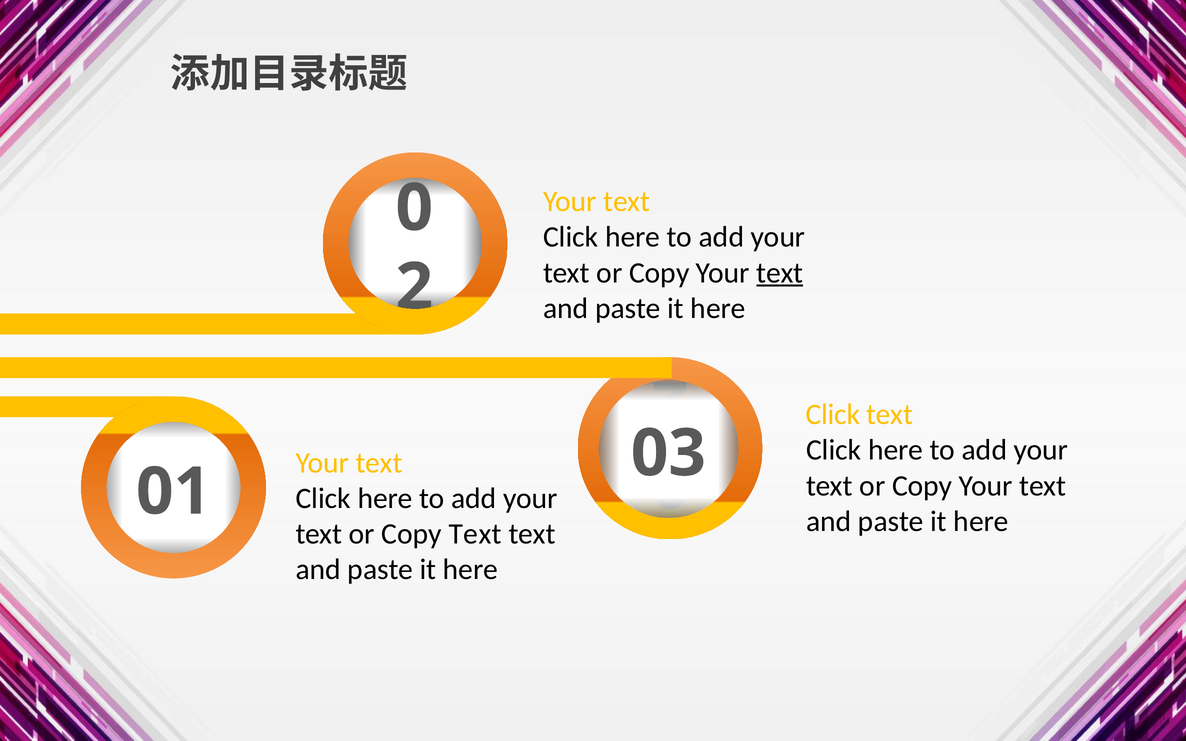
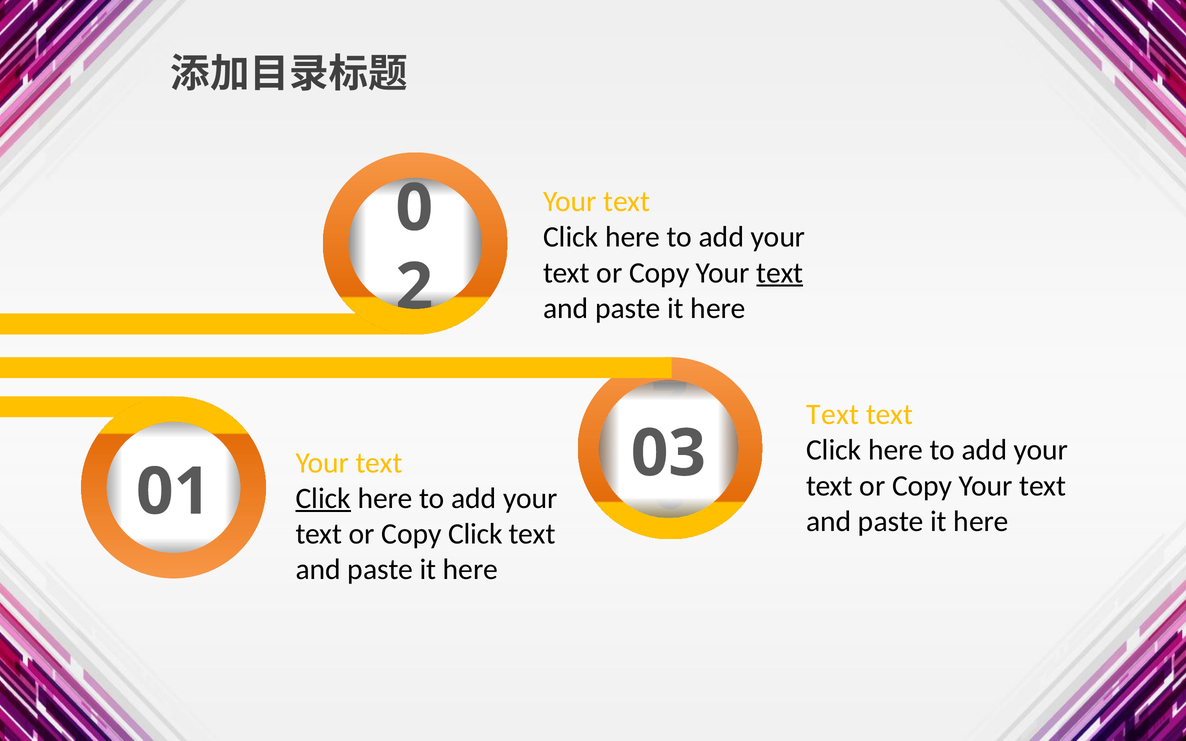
Click at (833, 415): Click -> Text
Click at (323, 499) underline: none -> present
Copy Text: Text -> Click
